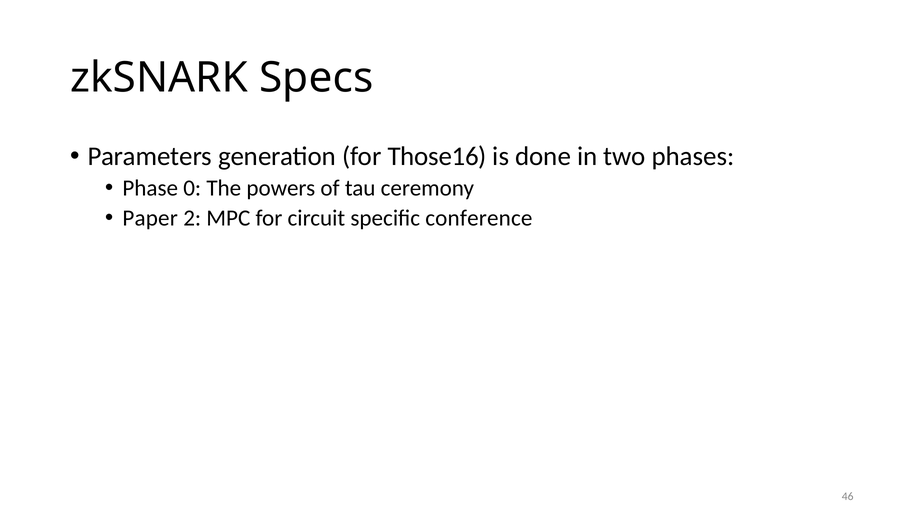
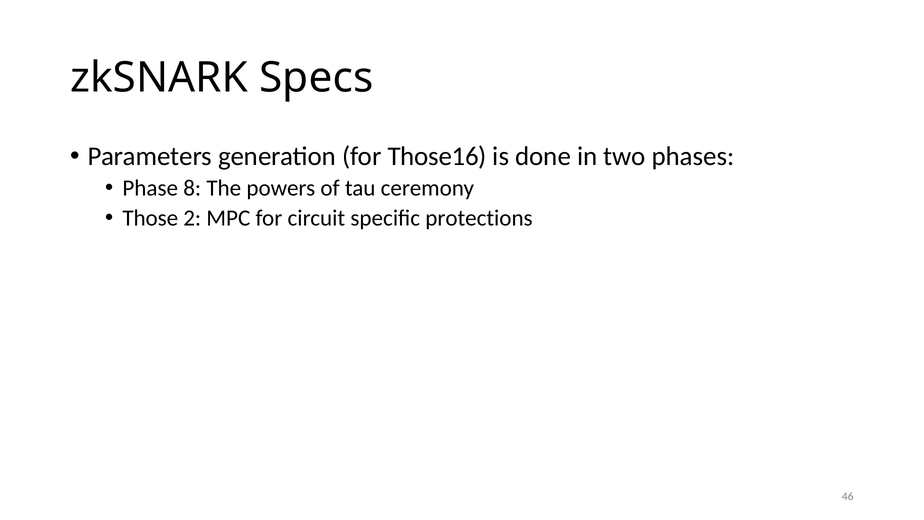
0: 0 -> 8
Paper: Paper -> Those
conference: conference -> protections
